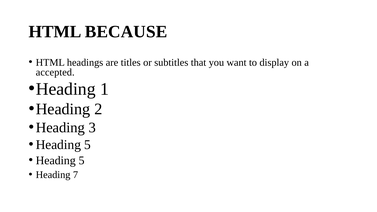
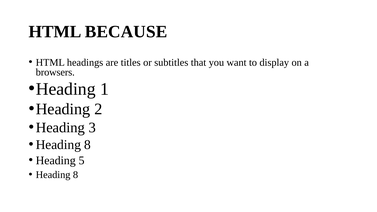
accepted: accepted -> browsers
5 at (88, 145): 5 -> 8
7 at (76, 175): 7 -> 8
